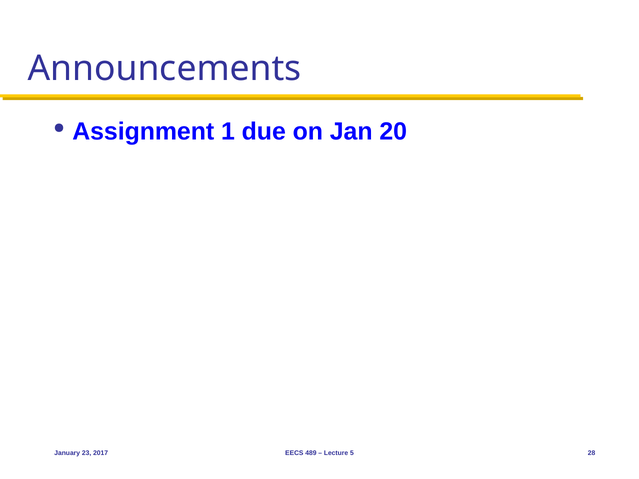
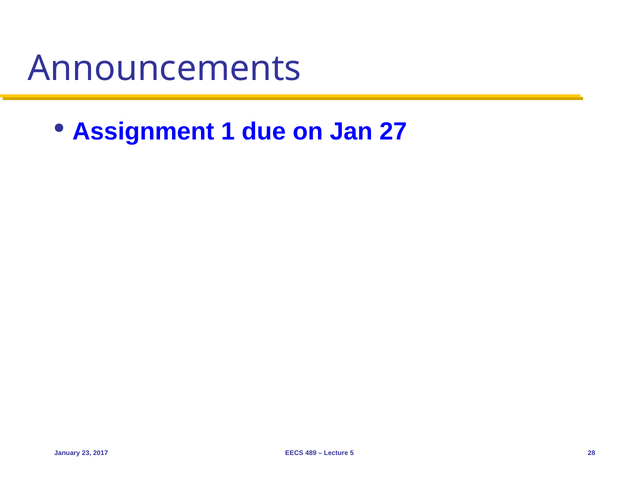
20: 20 -> 27
